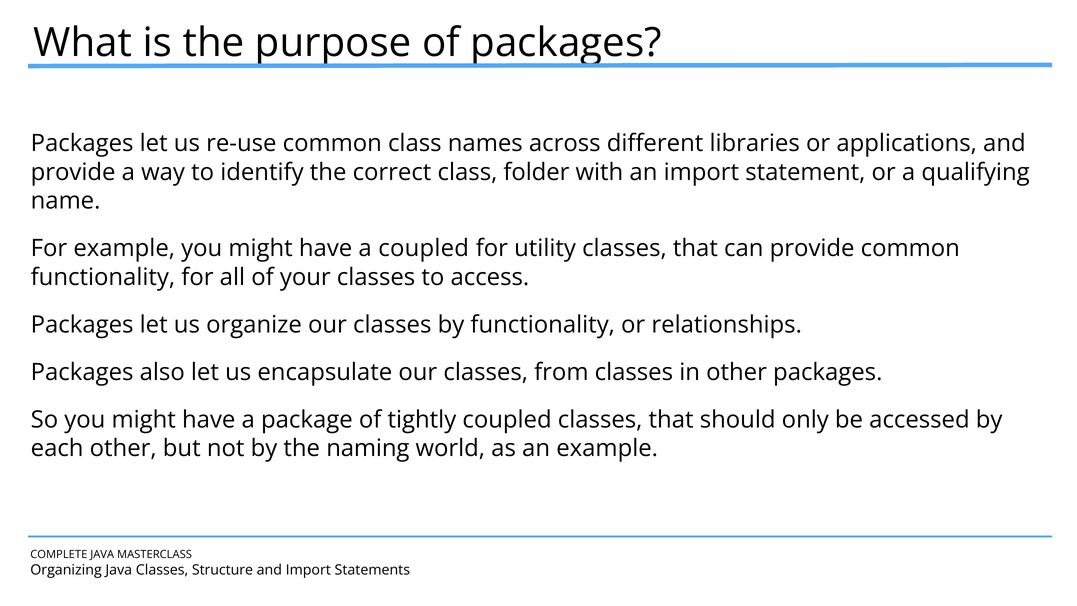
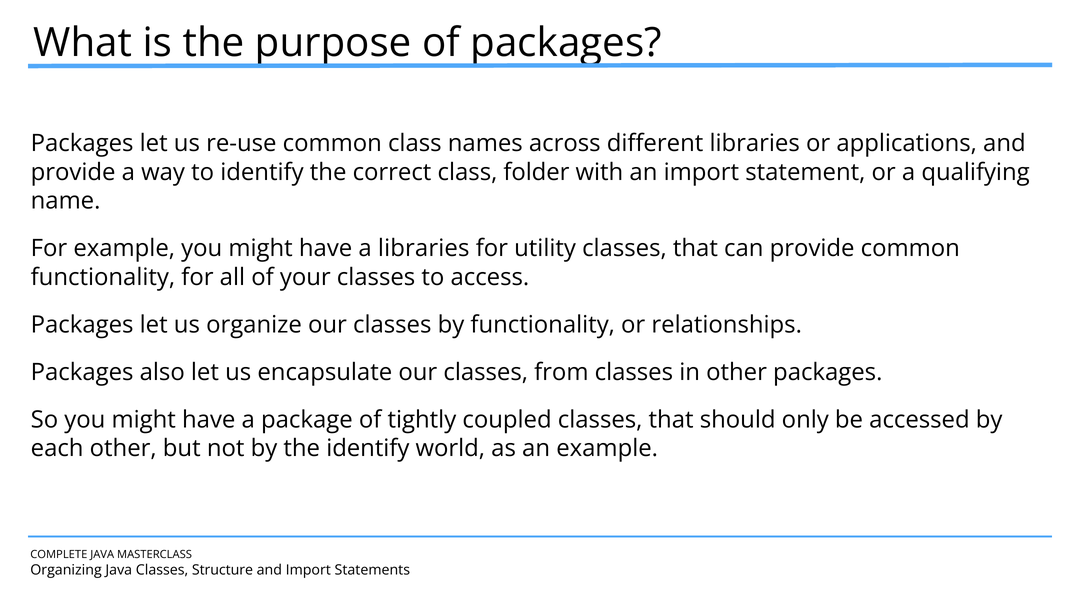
a coupled: coupled -> libraries
the naming: naming -> identify
